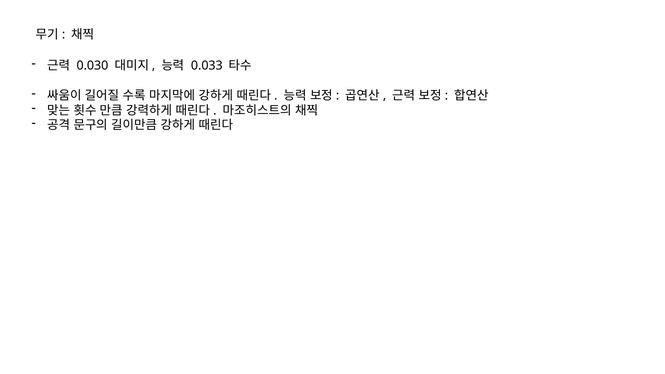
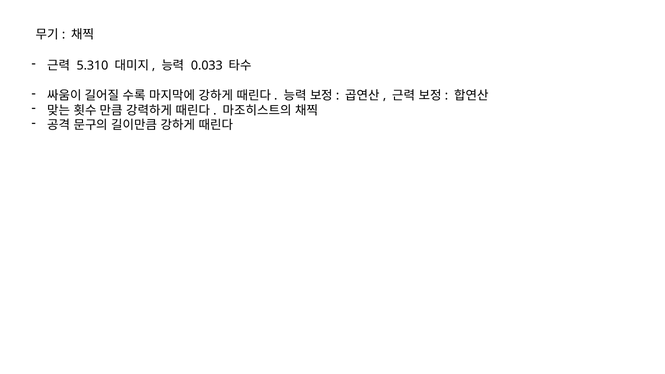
0.030: 0.030 -> 5.310
